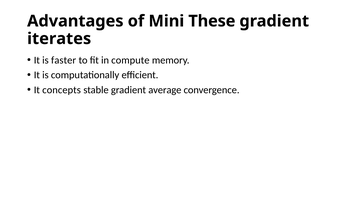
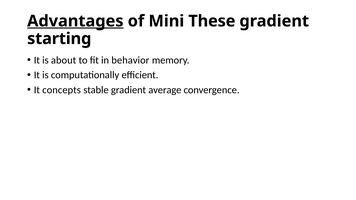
Advantages underline: none -> present
iterates: iterates -> starting
faster: faster -> about
compute: compute -> behavior
